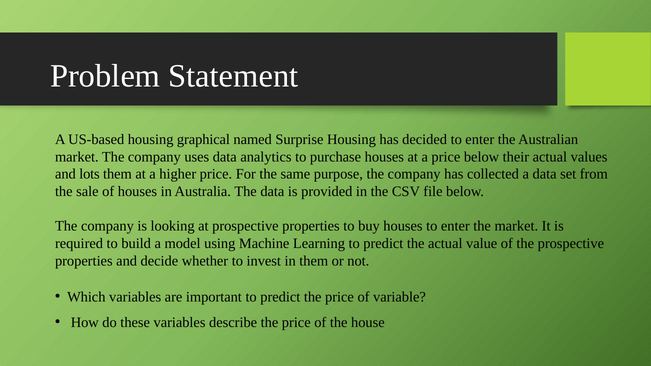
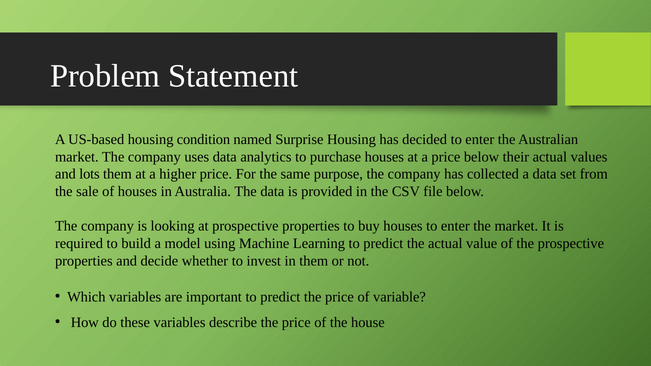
graphical: graphical -> condition
